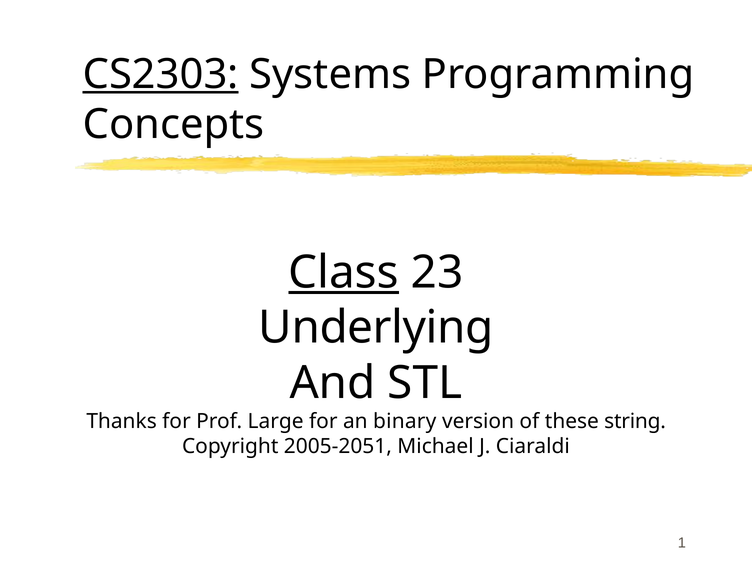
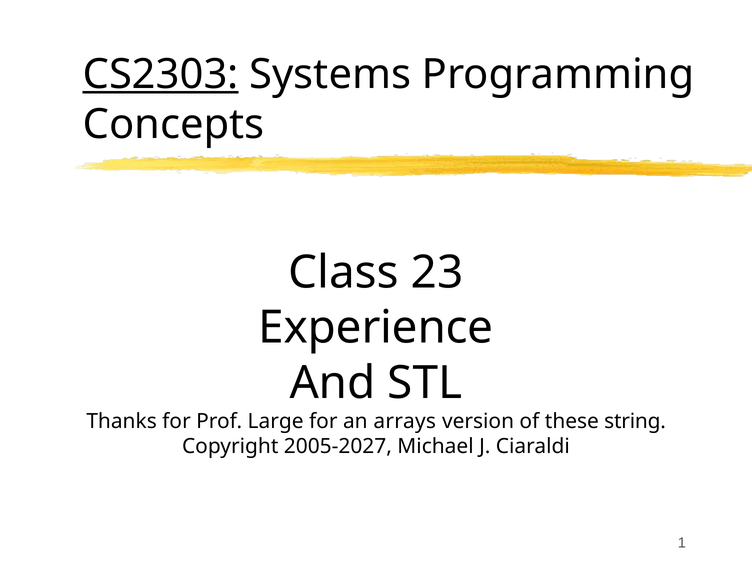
Class underline: present -> none
Underlying: Underlying -> Experience
binary: binary -> arrays
2005-2051: 2005-2051 -> 2005-2027
